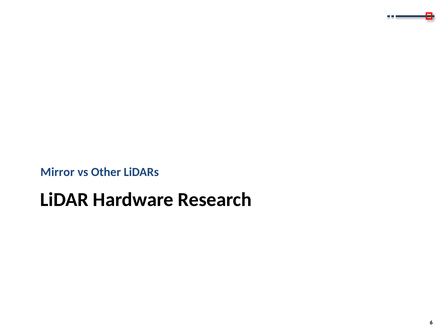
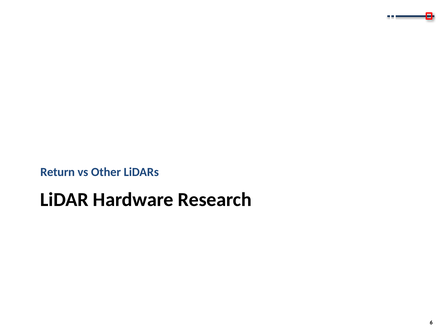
Mirror: Mirror -> Return
